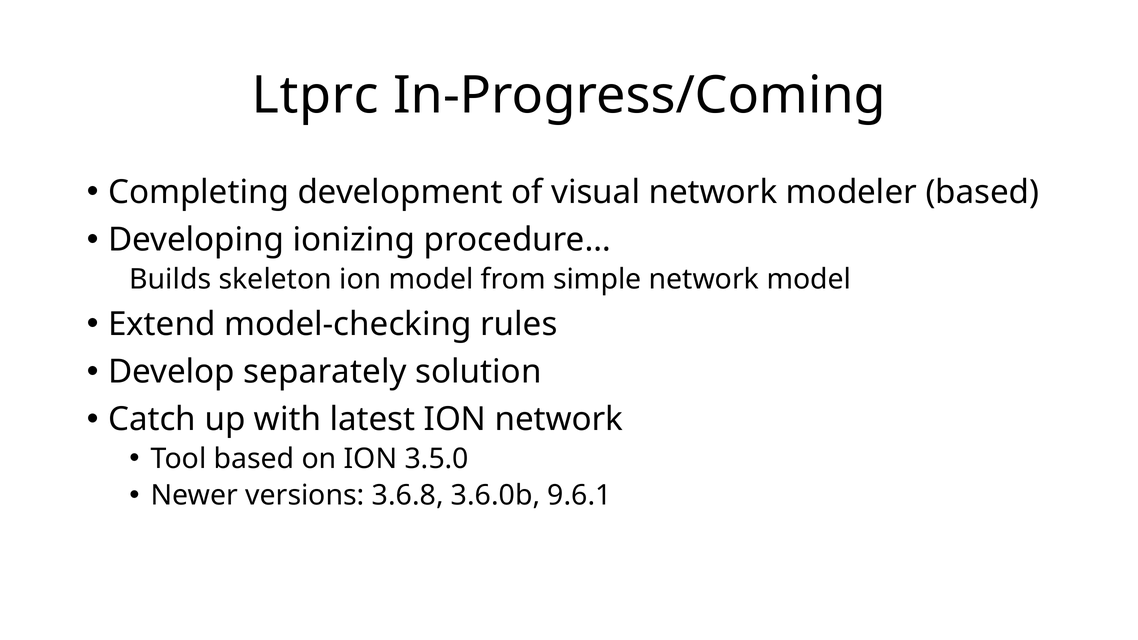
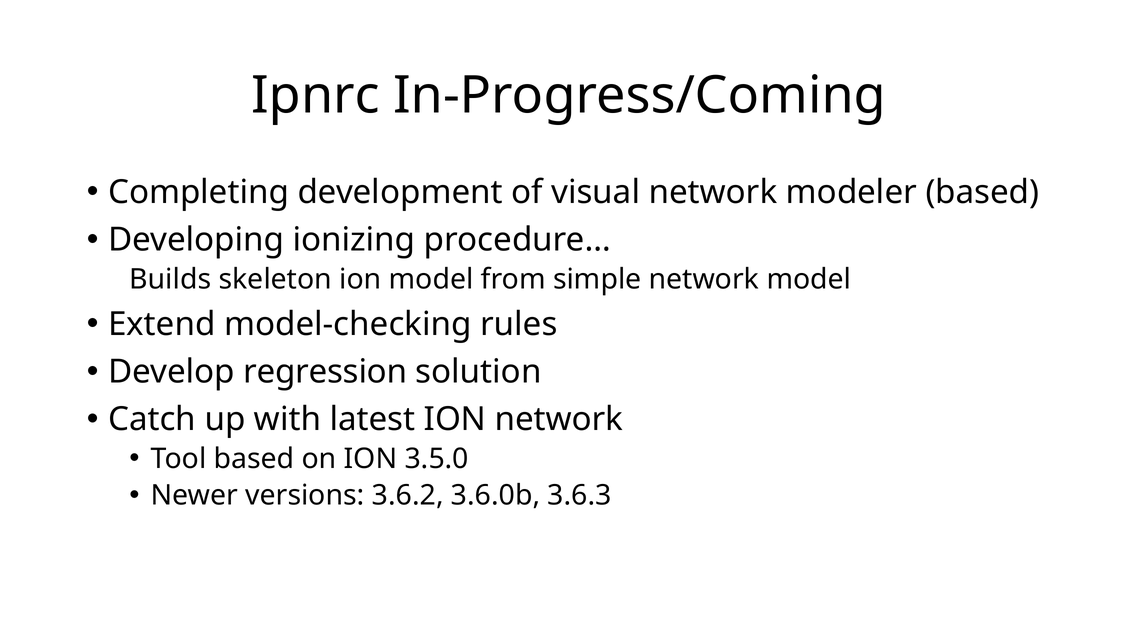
Ltprc: Ltprc -> Ipnrc
separately: separately -> regression
3.6.8: 3.6.8 -> 3.6.2
9.6.1: 9.6.1 -> 3.6.3
